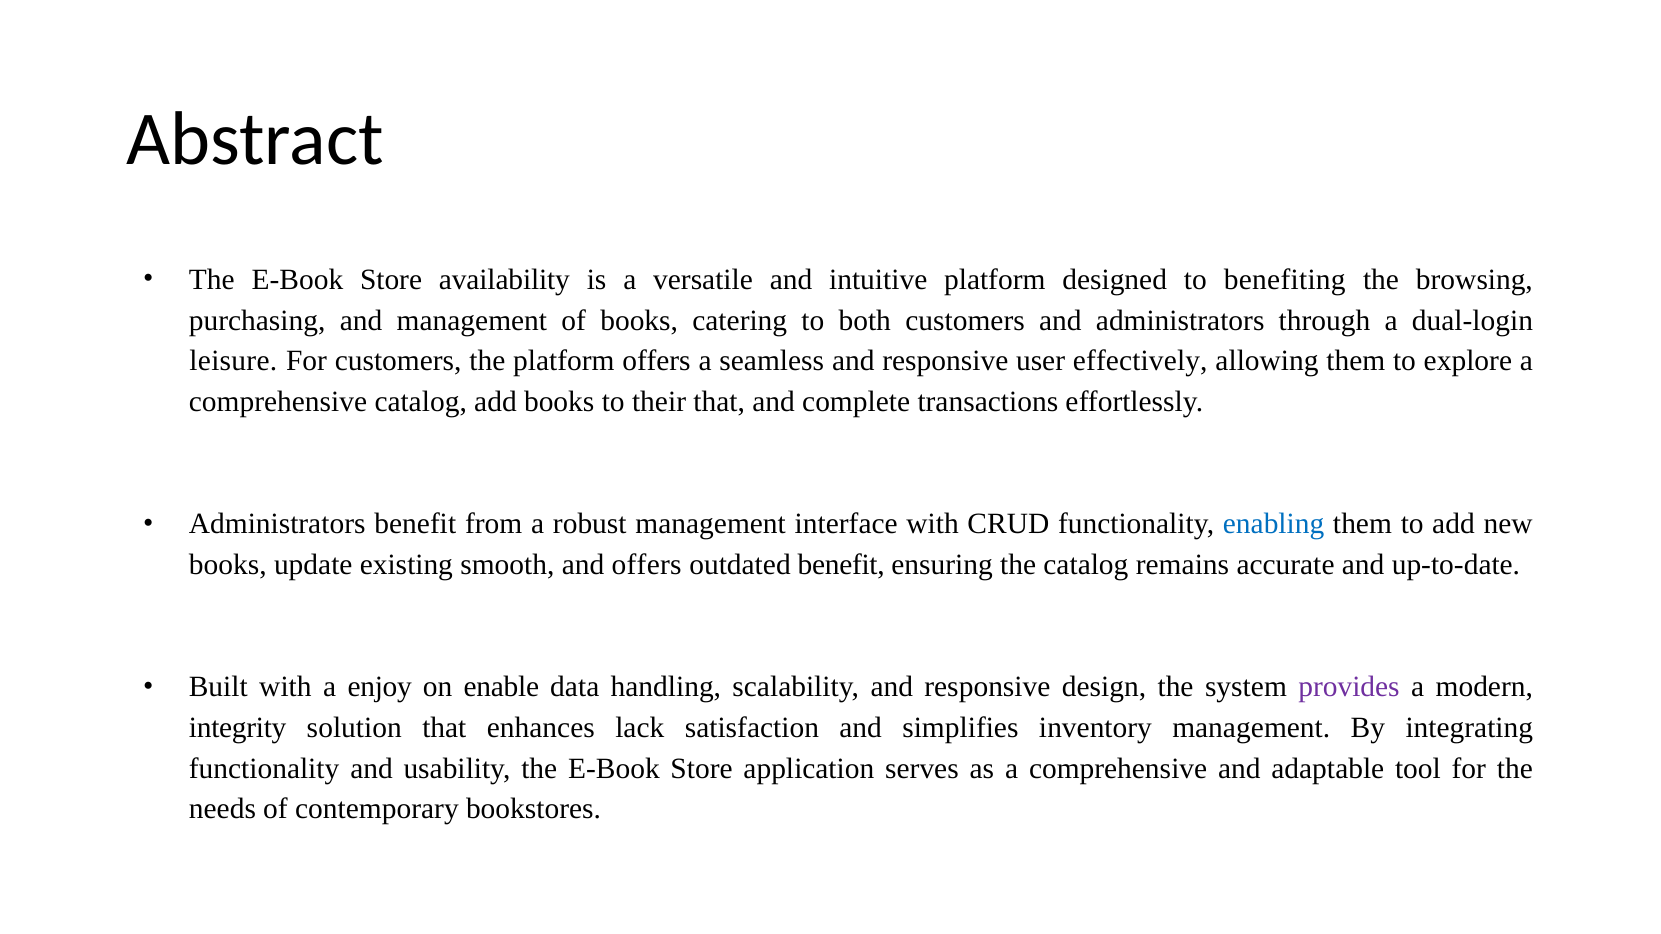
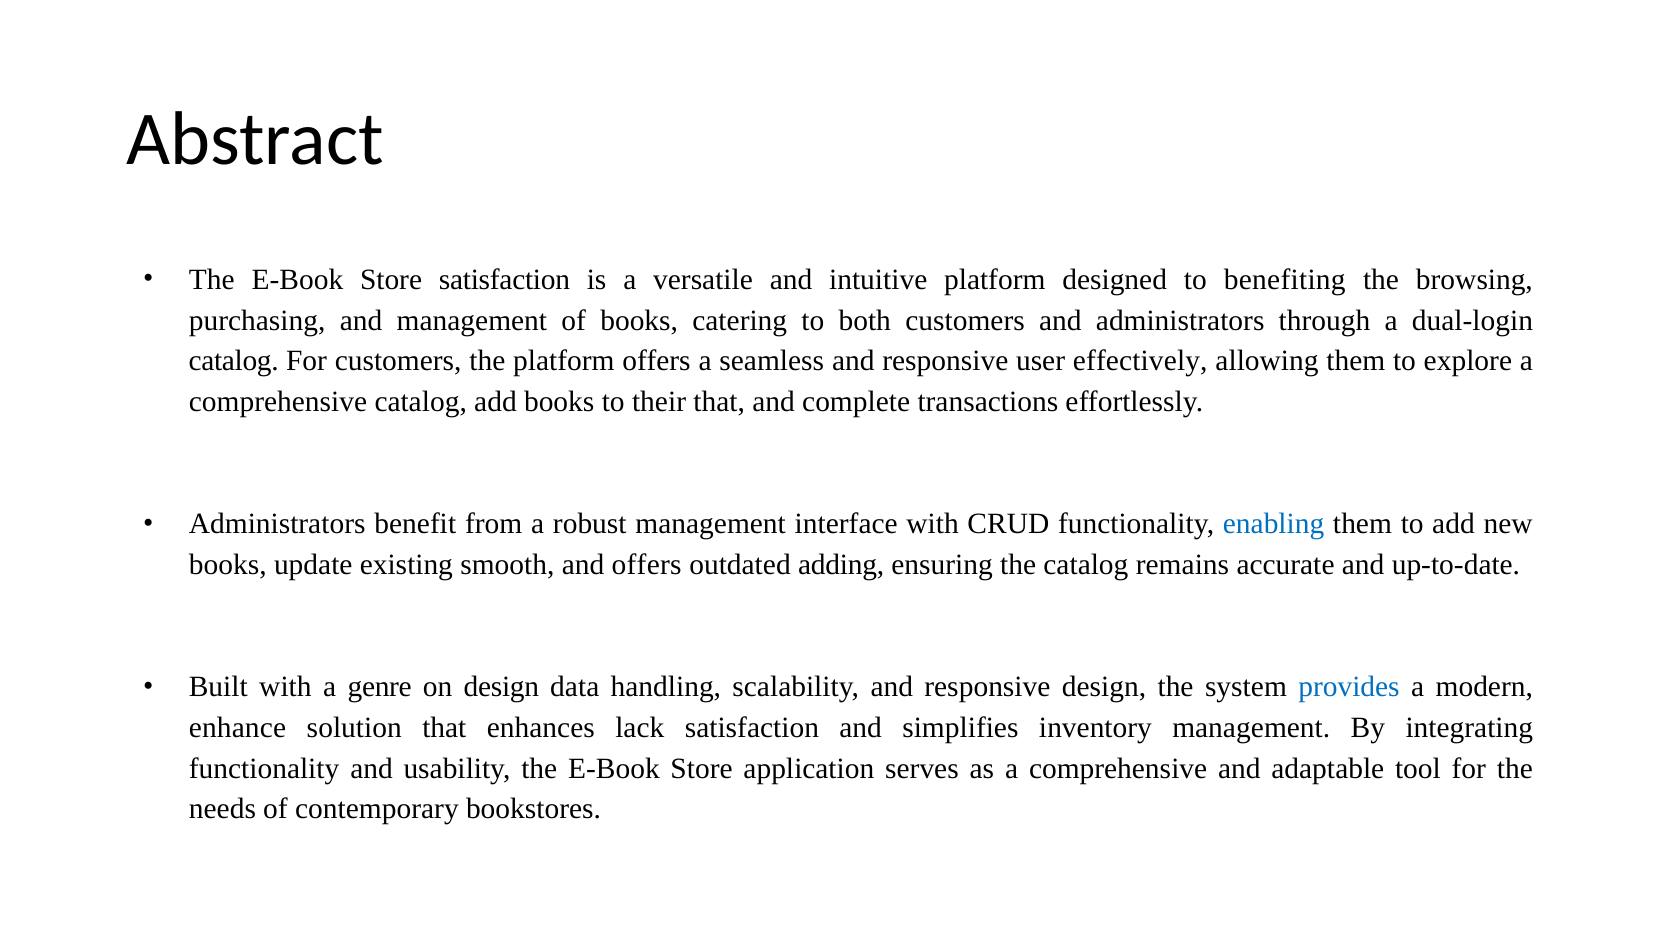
Store availability: availability -> satisfaction
leisure at (233, 361): leisure -> catalog
outdated benefit: benefit -> adding
enjoy: enjoy -> genre
on enable: enable -> design
provides colour: purple -> blue
integrity: integrity -> enhance
